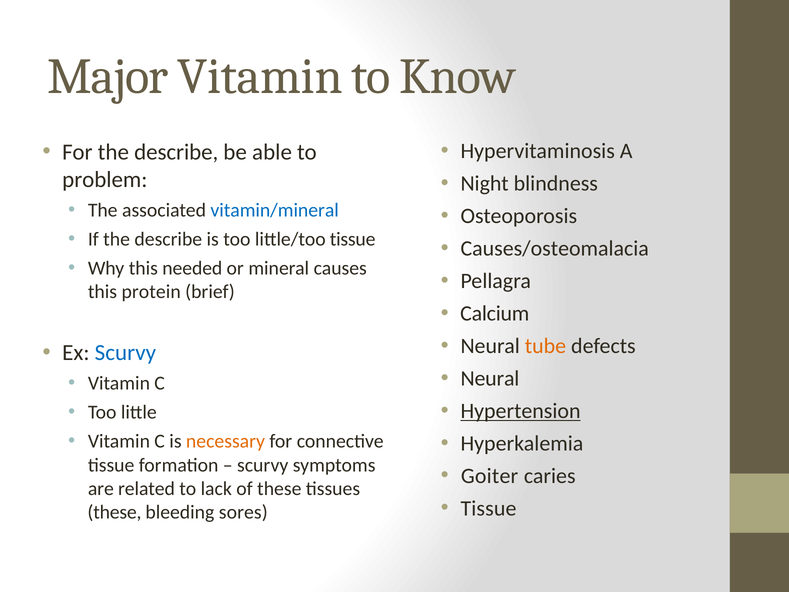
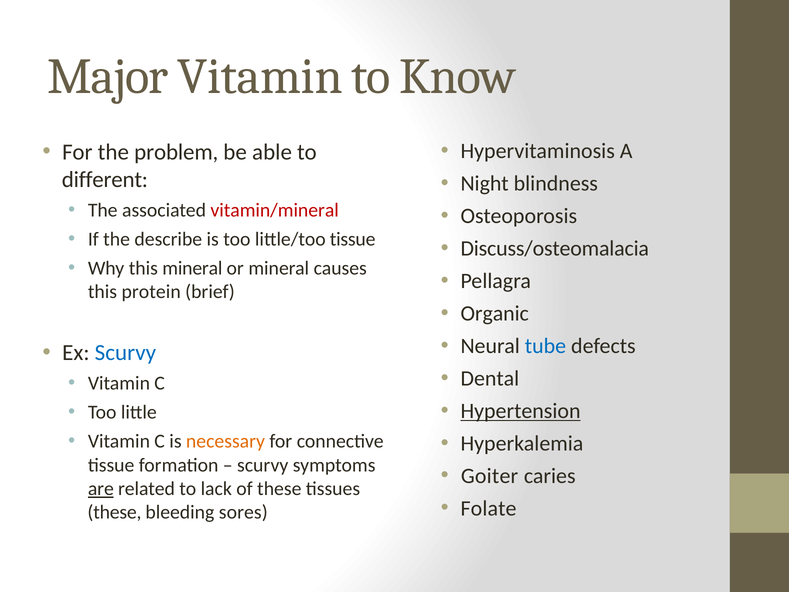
For the describe: describe -> problem
problem: problem -> different
vitamin/mineral colour: blue -> red
Causes/osteomalacia: Causes/osteomalacia -> Discuss/osteomalacia
this needed: needed -> mineral
Calcium: Calcium -> Organic
tube colour: orange -> blue
Neural at (490, 378): Neural -> Dental
are underline: none -> present
Tissue at (488, 508): Tissue -> Folate
